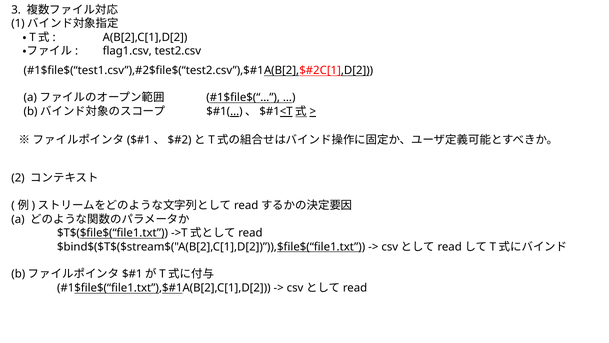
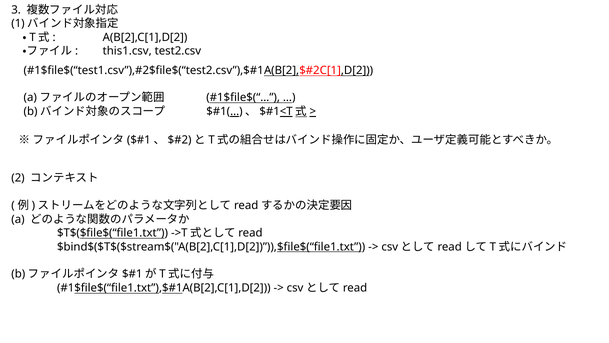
flag1.csv: flag1.csv -> this1.csv
